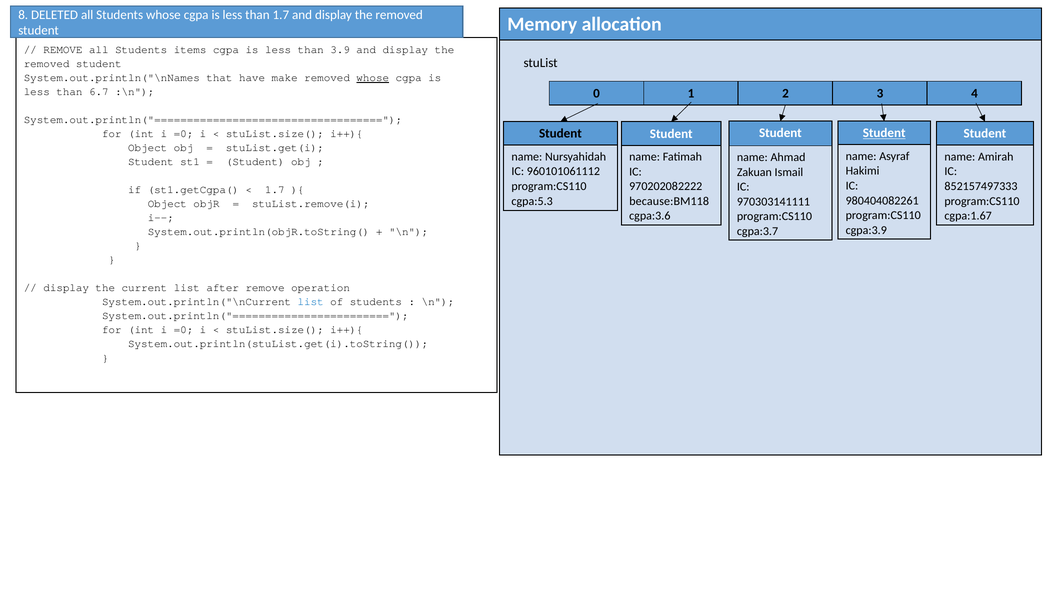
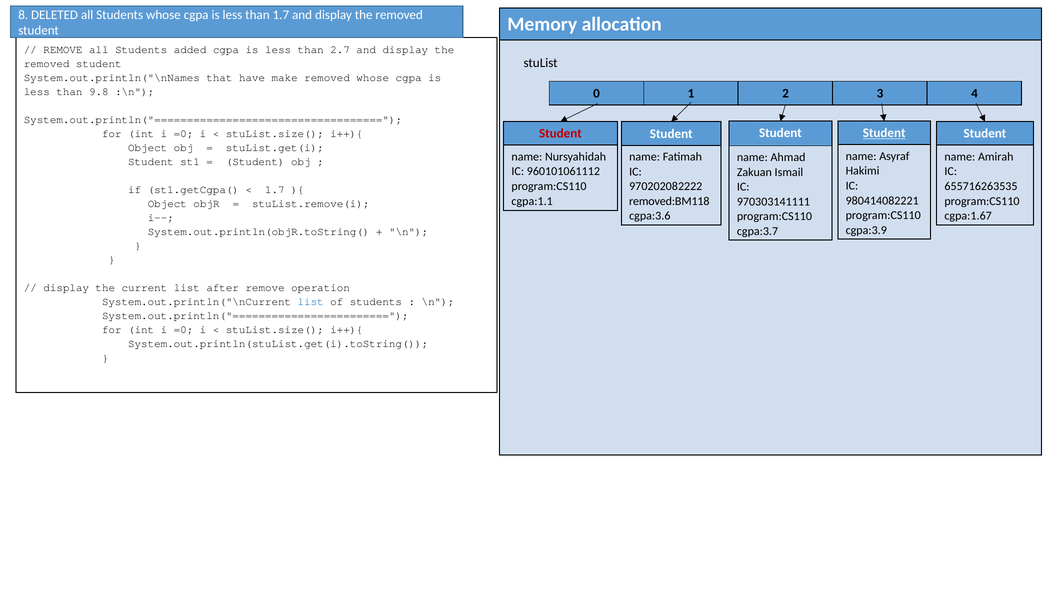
items: items -> added
3.9: 3.9 -> 2.7
whose at (373, 78) underline: present -> none
6.7: 6.7 -> 9.8
Student at (560, 134) colour: black -> red
852157497333: 852157497333 -> 655716263535
980404082261: 980404082261 -> 980414082221
cgpa:5.3: cgpa:5.3 -> cgpa:1.1
because:BM118: because:BM118 -> removed:BM118
